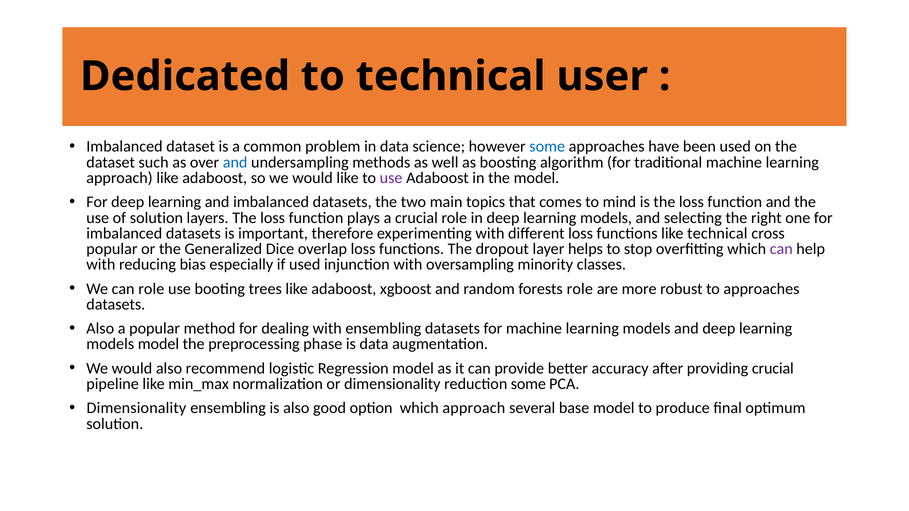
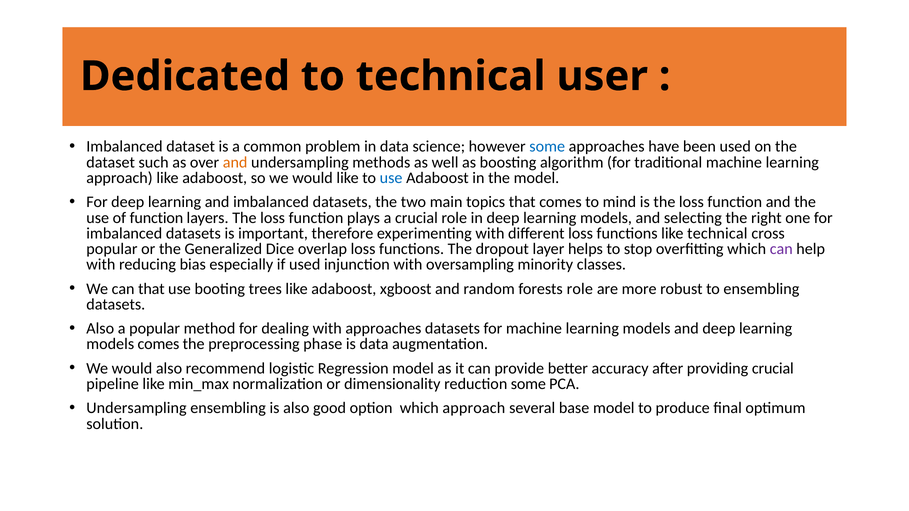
and at (235, 162) colour: blue -> orange
use at (391, 178) colour: purple -> blue
of solution: solution -> function
can role: role -> that
to approaches: approaches -> ensembling
with ensembling: ensembling -> approaches
models model: model -> comes
Dimensionality at (136, 408): Dimensionality -> Undersampling
